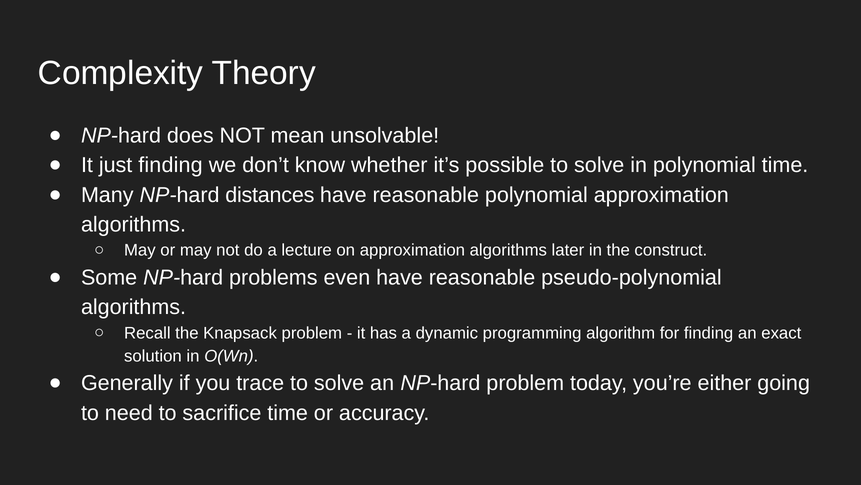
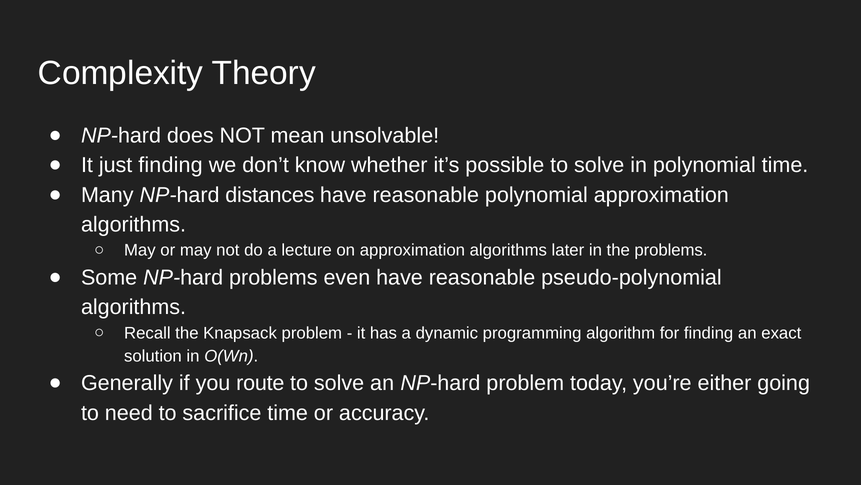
the construct: construct -> problems
trace: trace -> route
